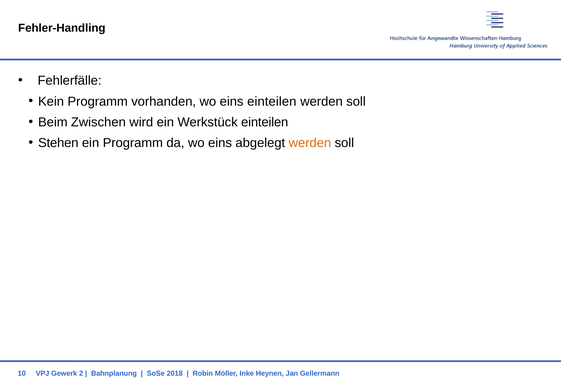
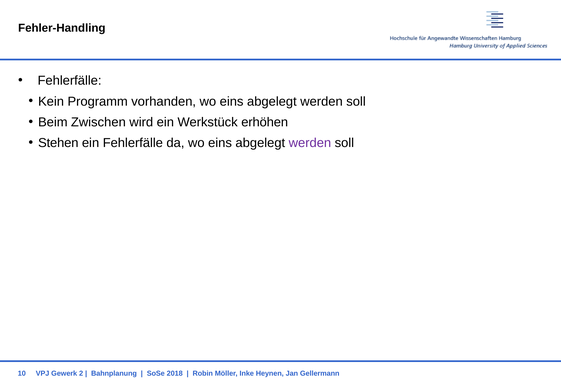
vorhanden wo eins einteilen: einteilen -> abgelegt
Werkstück einteilen: einteilen -> erhöhen
ein Programm: Programm -> Fehlerfälle
werden at (310, 143) colour: orange -> purple
